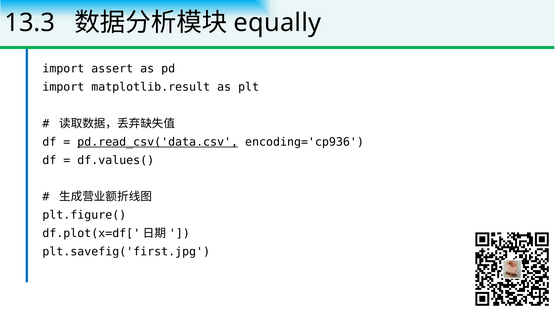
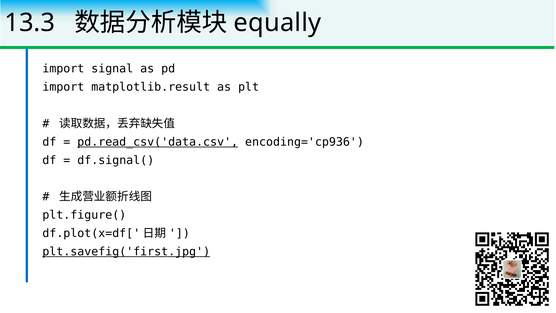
assert: assert -> signal
df.values(: df.values( -> df.signal(
plt.savefig('first.jpg underline: none -> present
